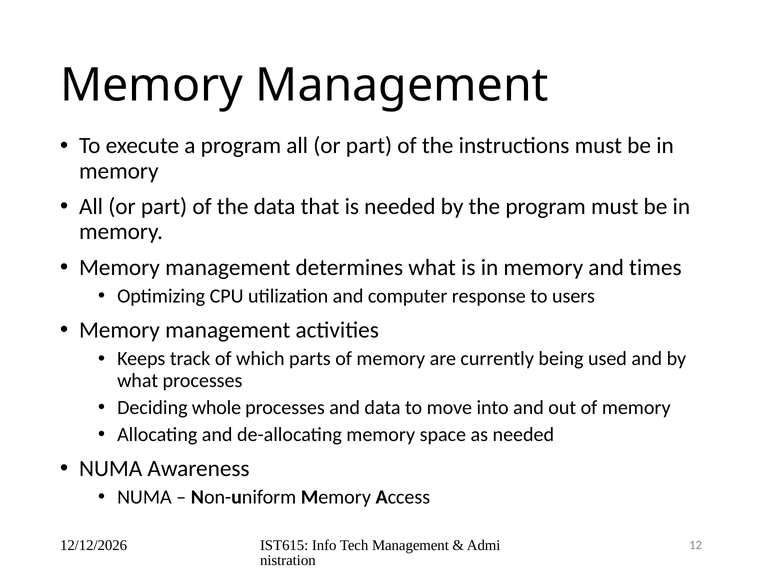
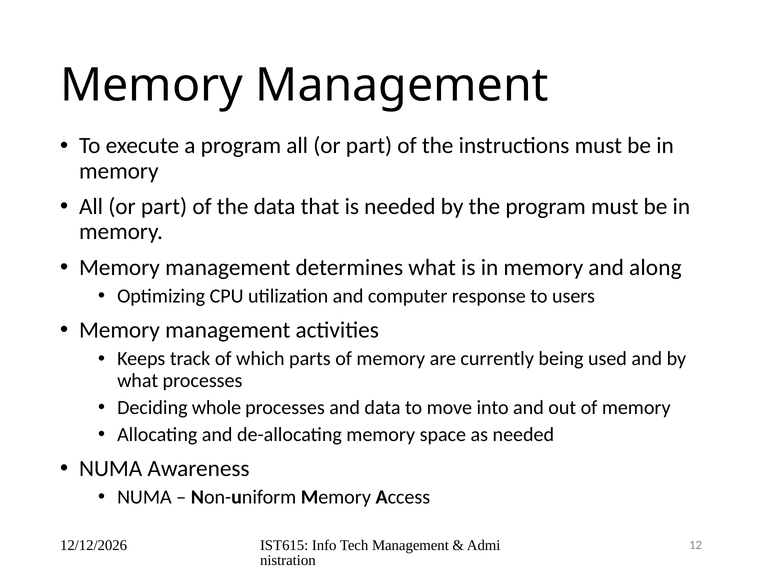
times: times -> along
